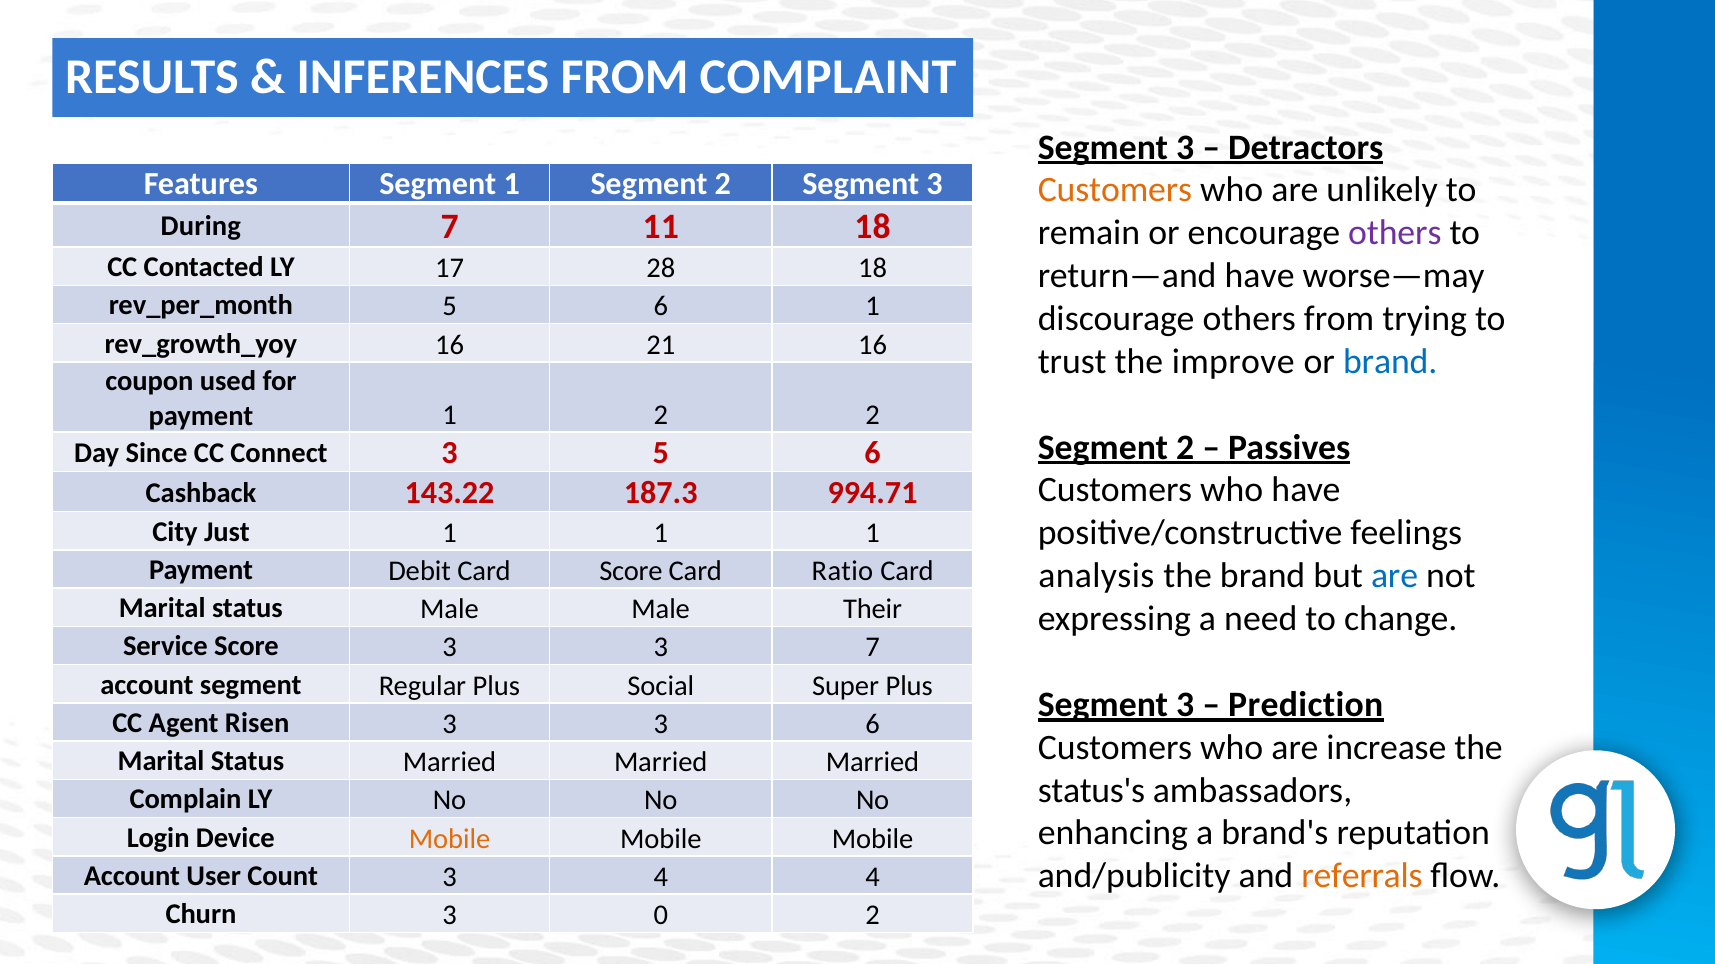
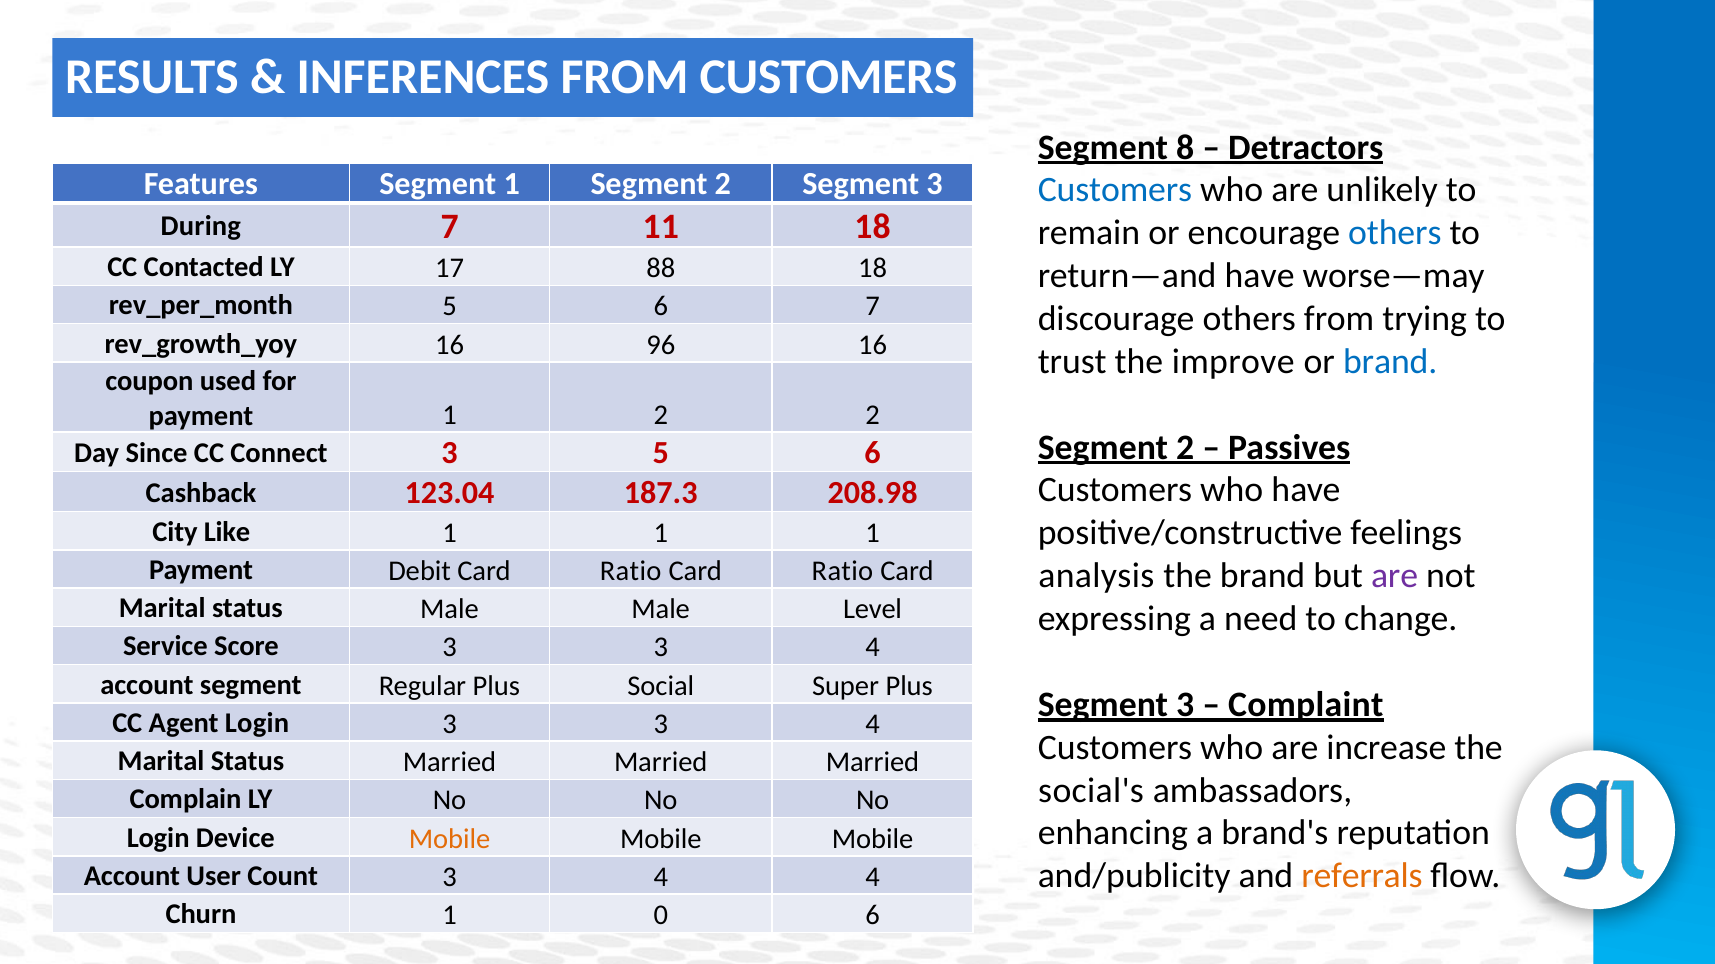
FROM COMPLAINT: COMPLAINT -> CUSTOMERS
3 at (1185, 147): 3 -> 8
Customers at (1115, 190) colour: orange -> blue
others at (1395, 233) colour: purple -> blue
28: 28 -> 88
6 1: 1 -> 7
21: 21 -> 96
143.22: 143.22 -> 123.04
994.71: 994.71 -> 208.98
Just: Just -> Like
Debit Card Score: Score -> Ratio
are at (1395, 576) colour: blue -> purple
Their: Their -> Level
Score 3 3 7: 7 -> 4
Prediction: Prediction -> Complaint
Agent Risen: Risen -> Login
6 at (873, 725): 6 -> 4
status's: status's -> social's
Churn 3: 3 -> 1
0 2: 2 -> 6
